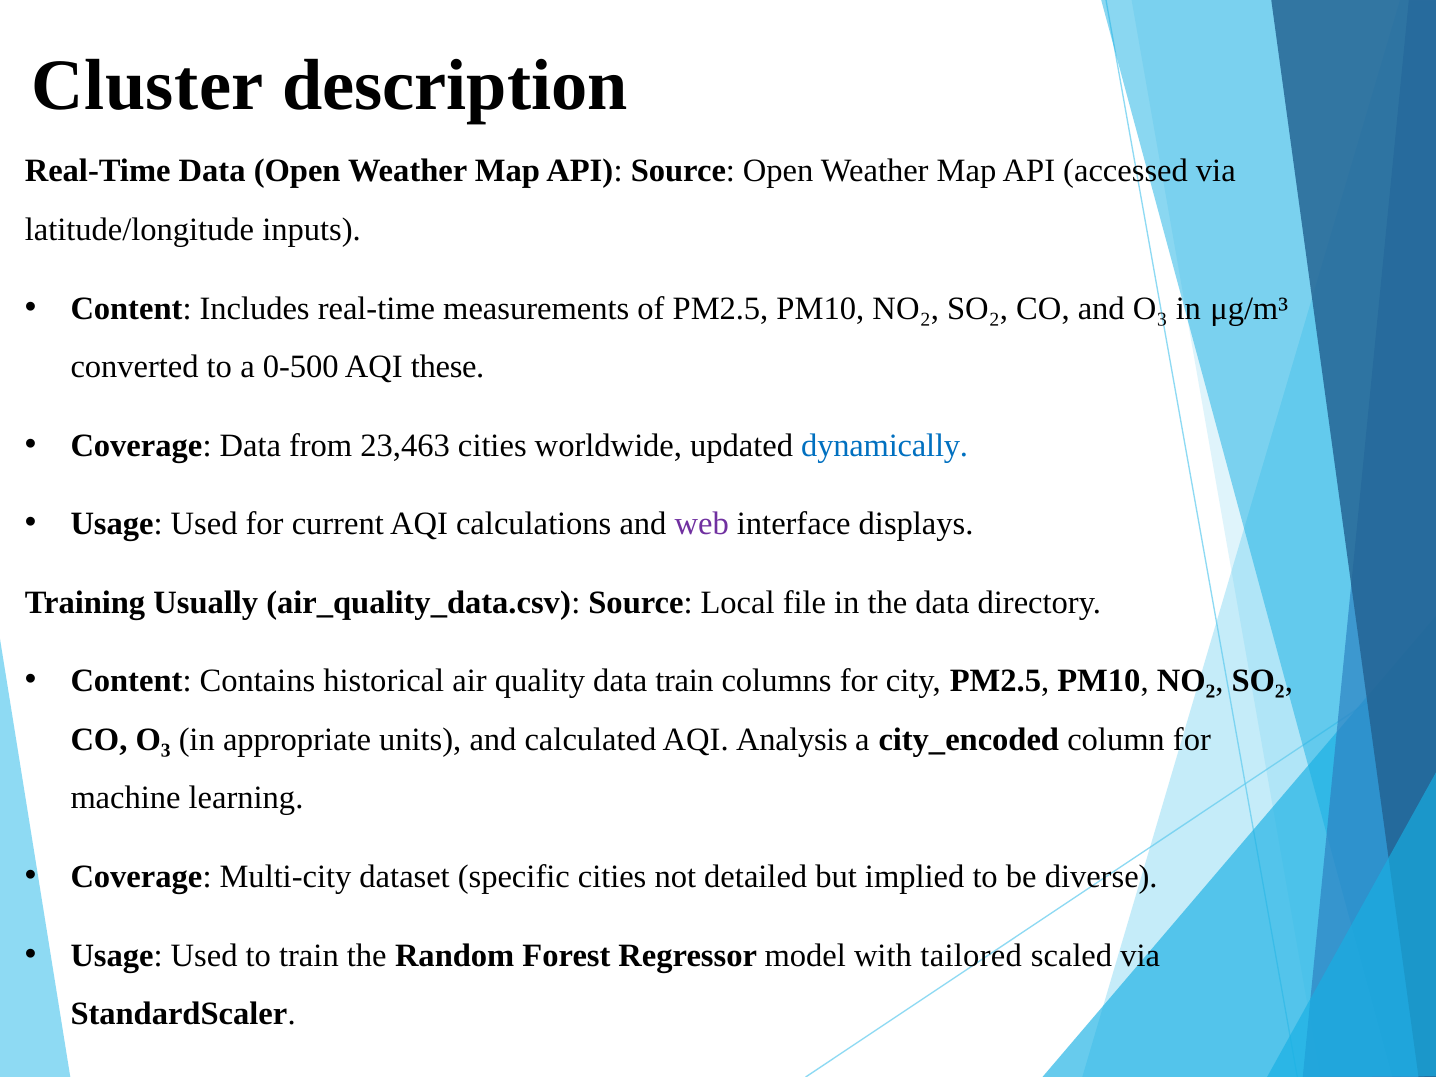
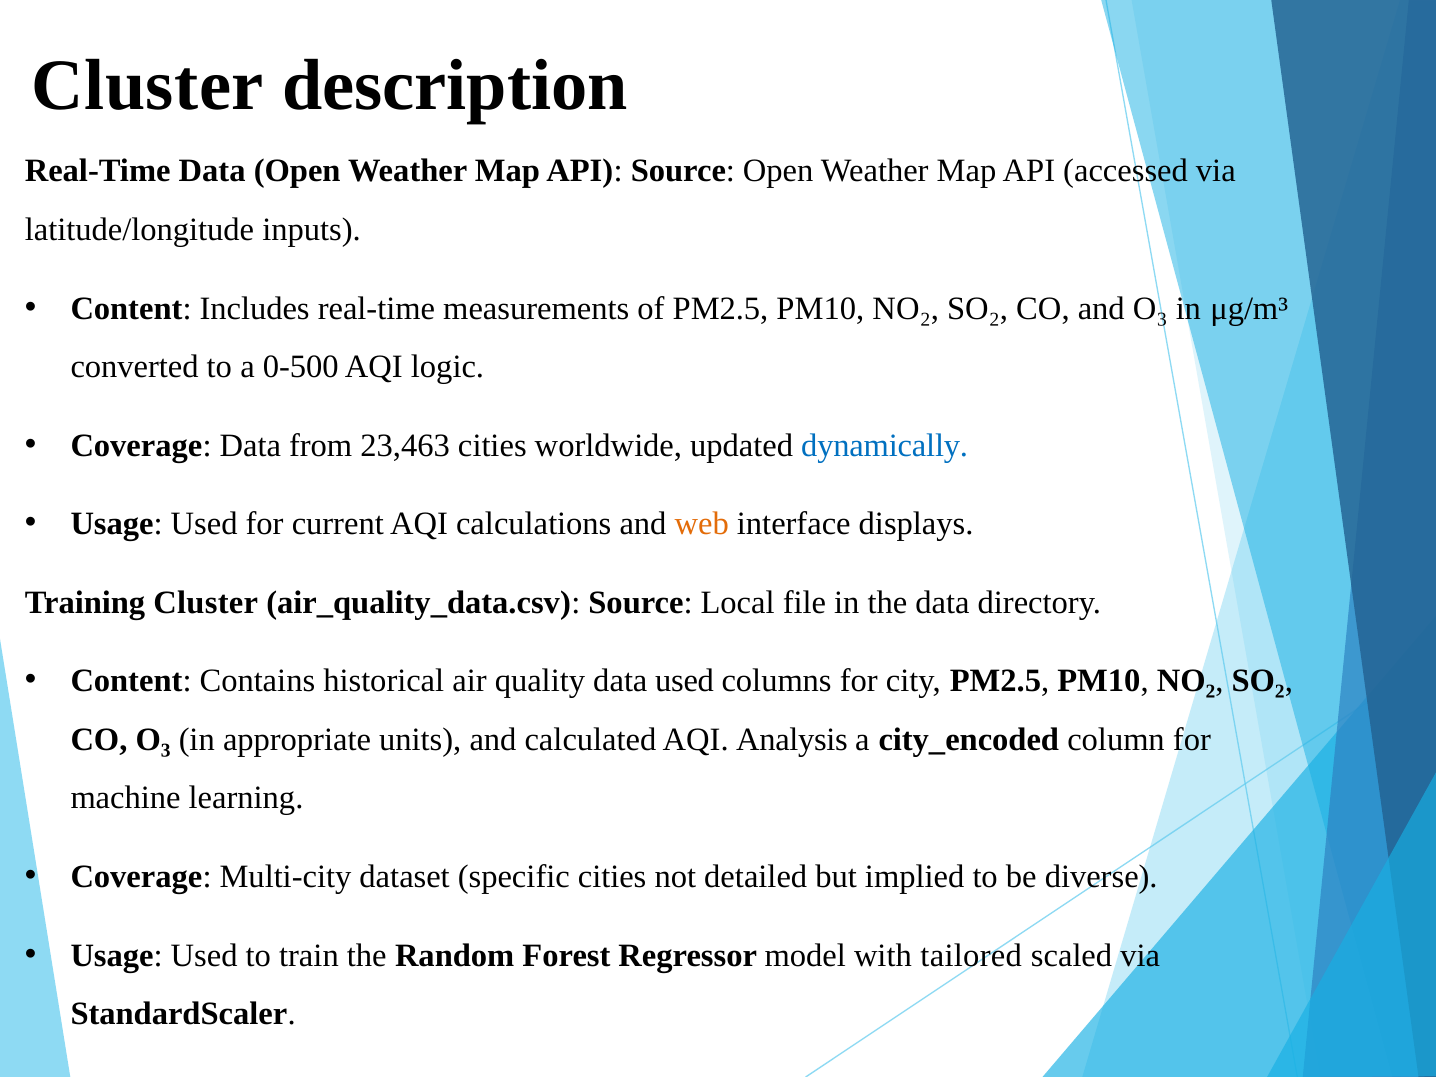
these: these -> logic
web colour: purple -> orange
Training Usually: Usually -> Cluster
data train: train -> used
